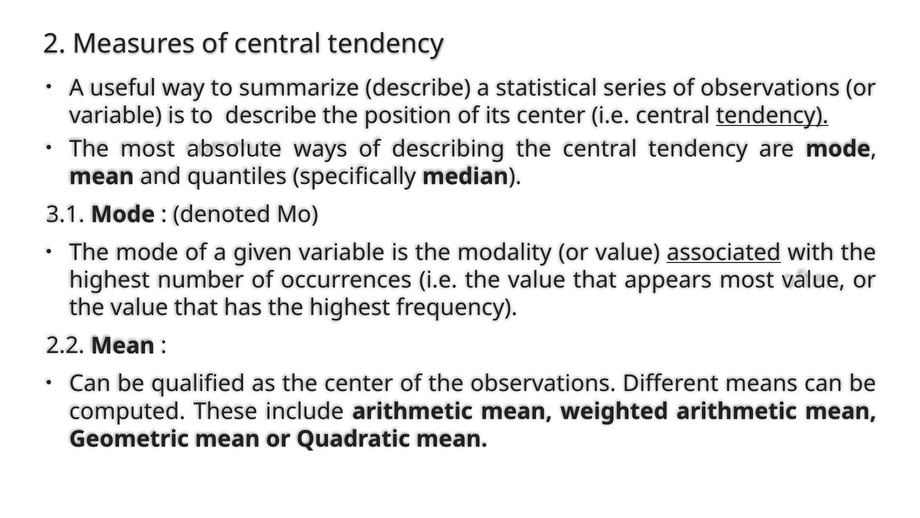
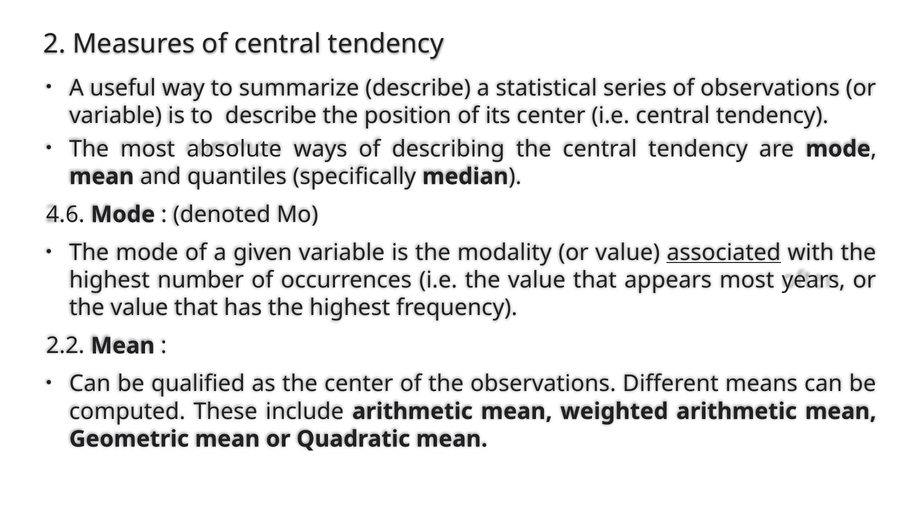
tendency at (772, 115) underline: present -> none
3.1: 3.1 -> 4.6
most value: value -> years
